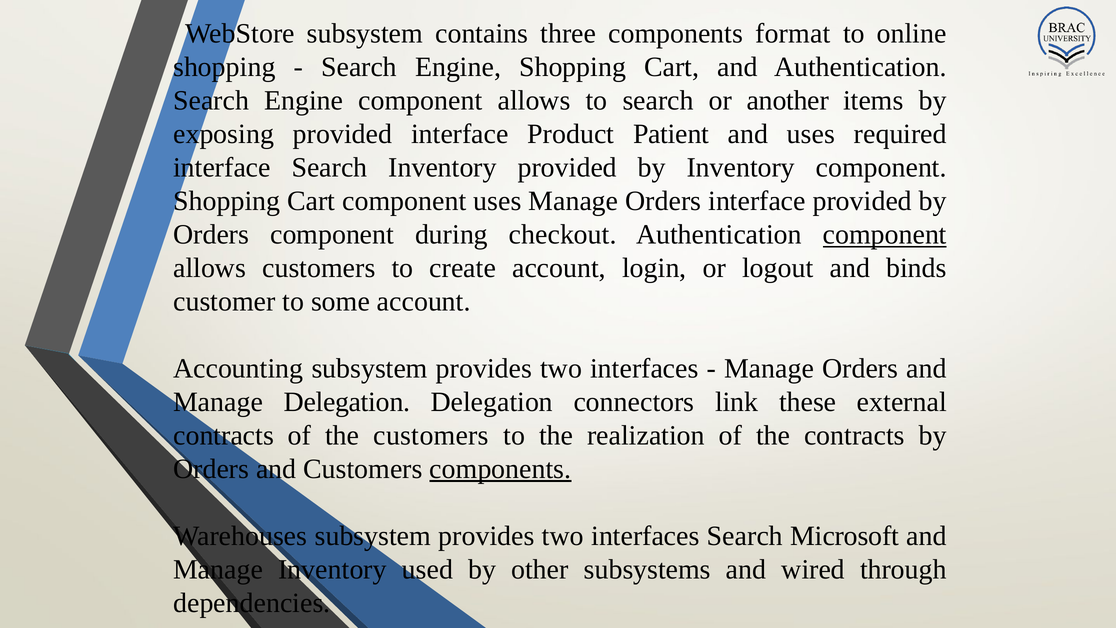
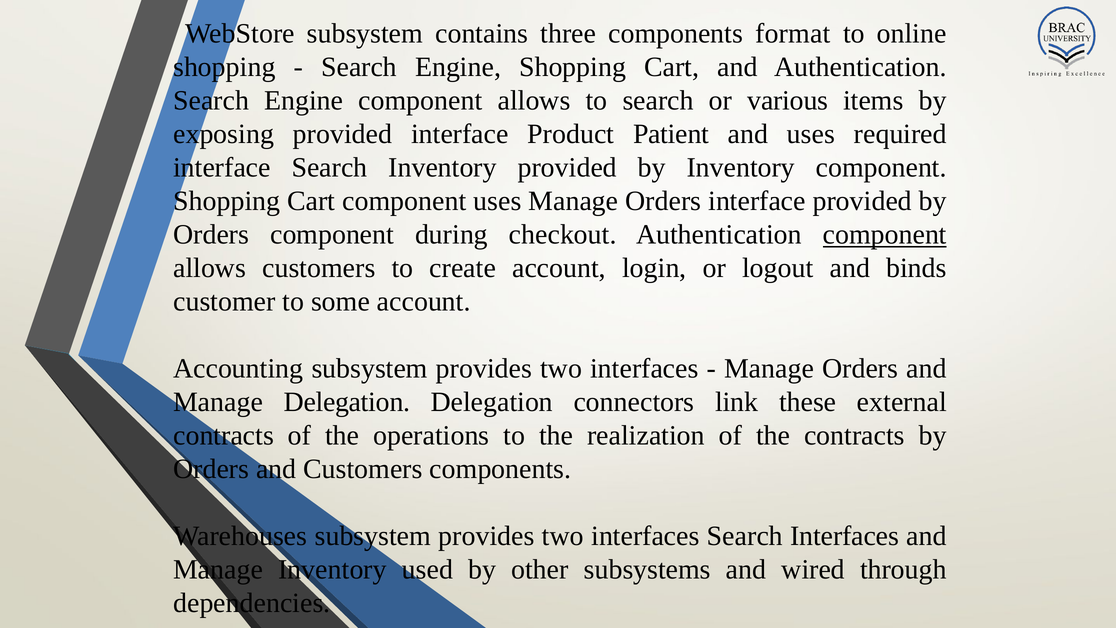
another: another -> various
the customers: customers -> operations
components at (500, 469) underline: present -> none
Search Microsoft: Microsoft -> Interfaces
